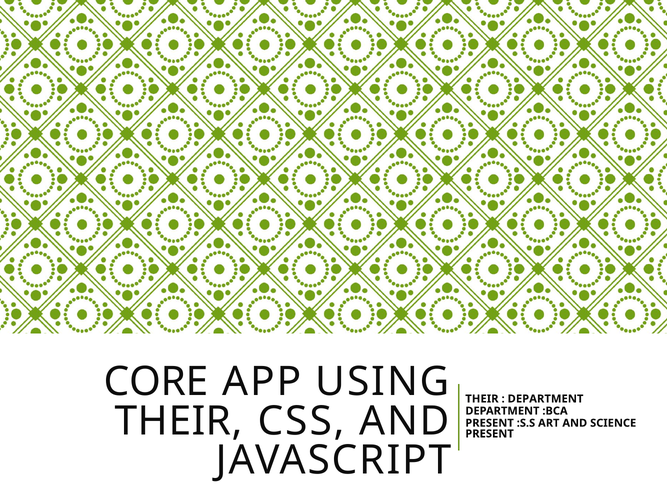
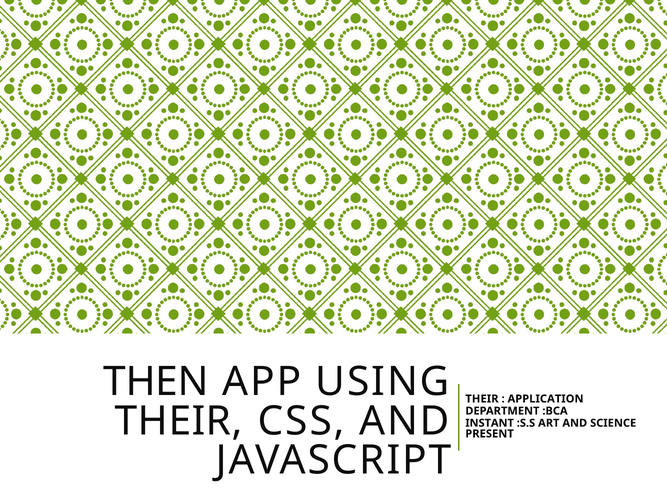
CORE: CORE -> THEN
DEPARTMENT at (546, 399): DEPARTMENT -> APPLICATION
PRESENT at (490, 423): PRESENT -> INSTANT
